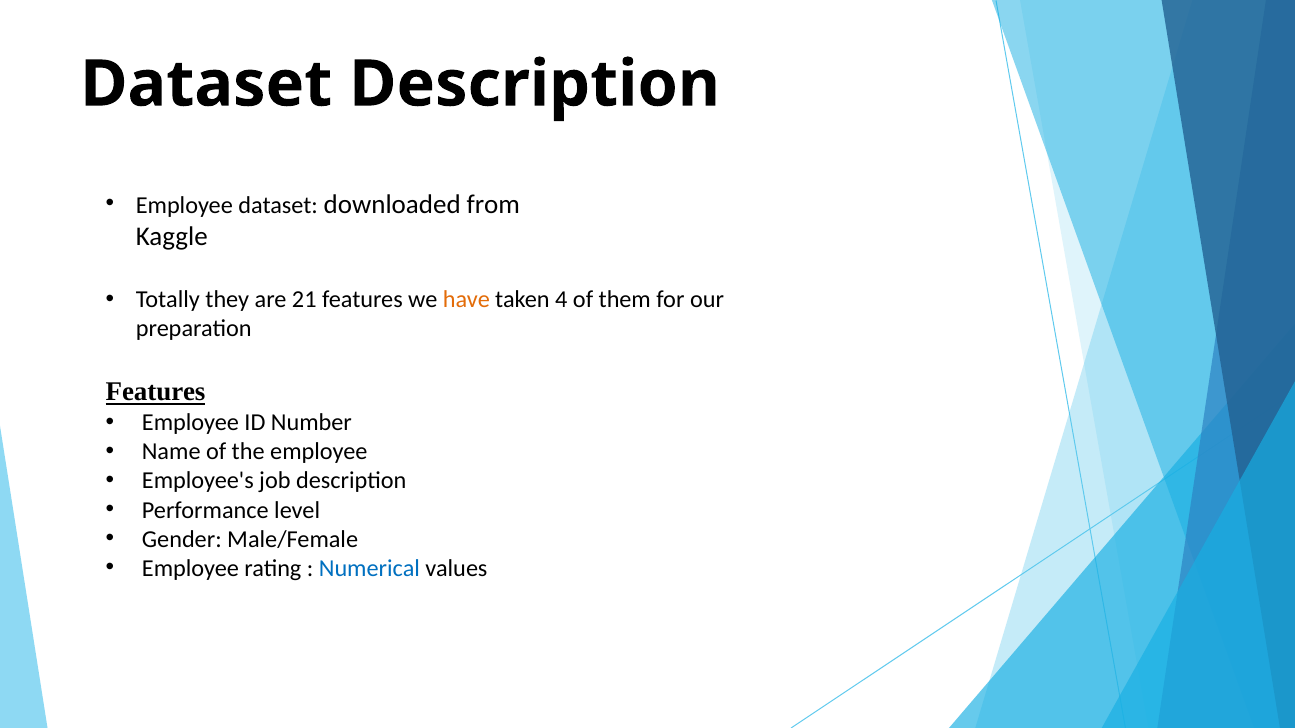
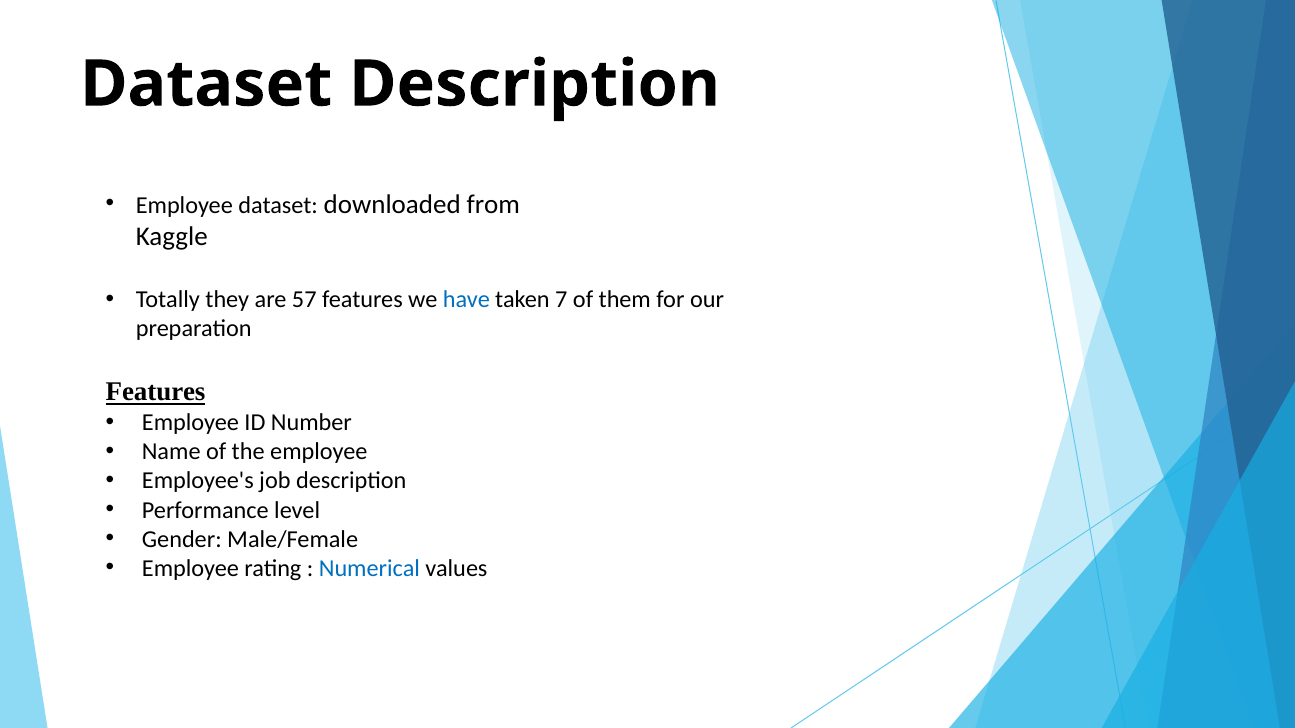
21: 21 -> 57
have colour: orange -> blue
4: 4 -> 7
